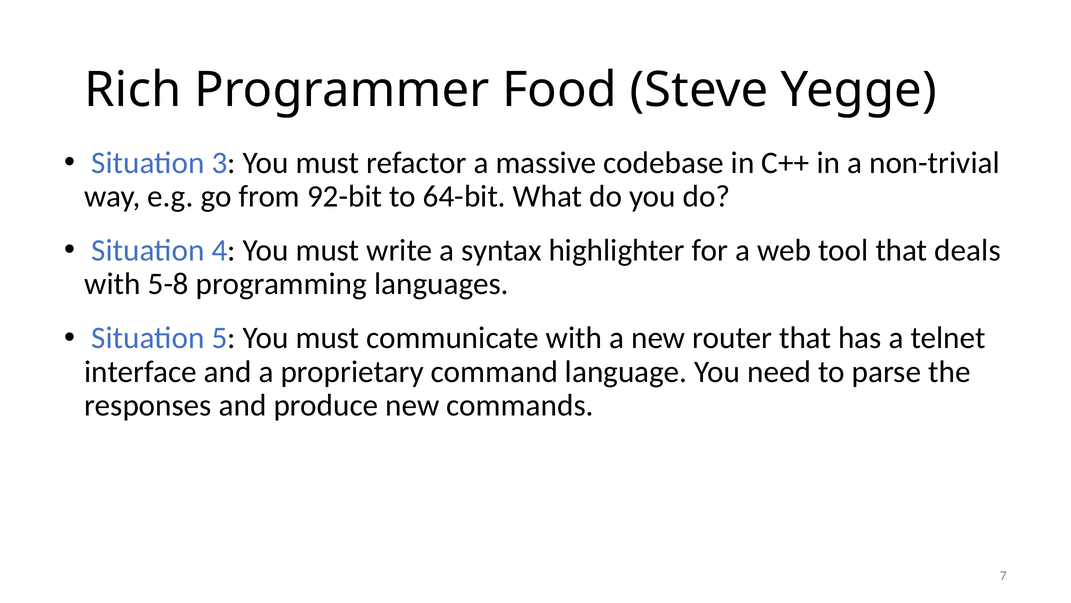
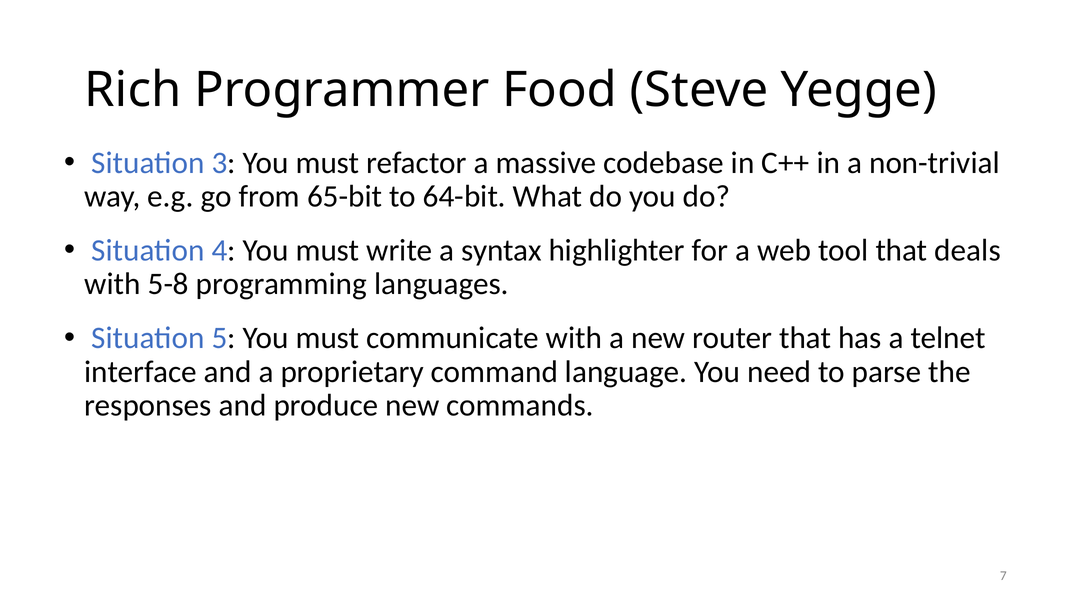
92-bit: 92-bit -> 65-bit
